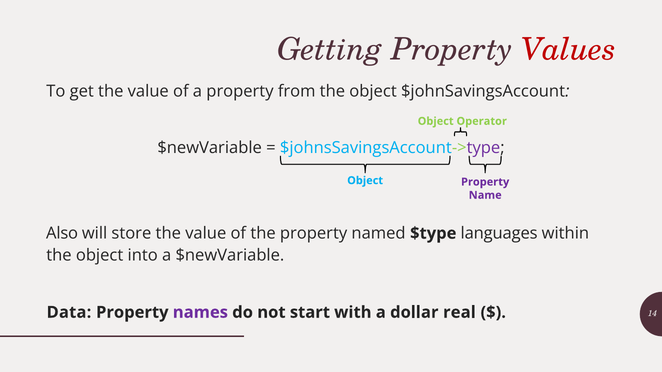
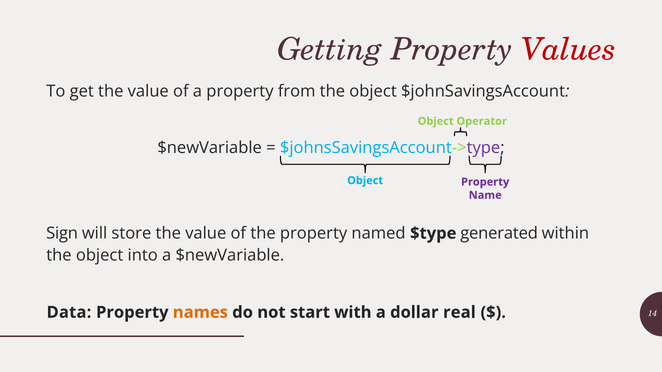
Also: Also -> Sign
languages: languages -> generated
names colour: purple -> orange
